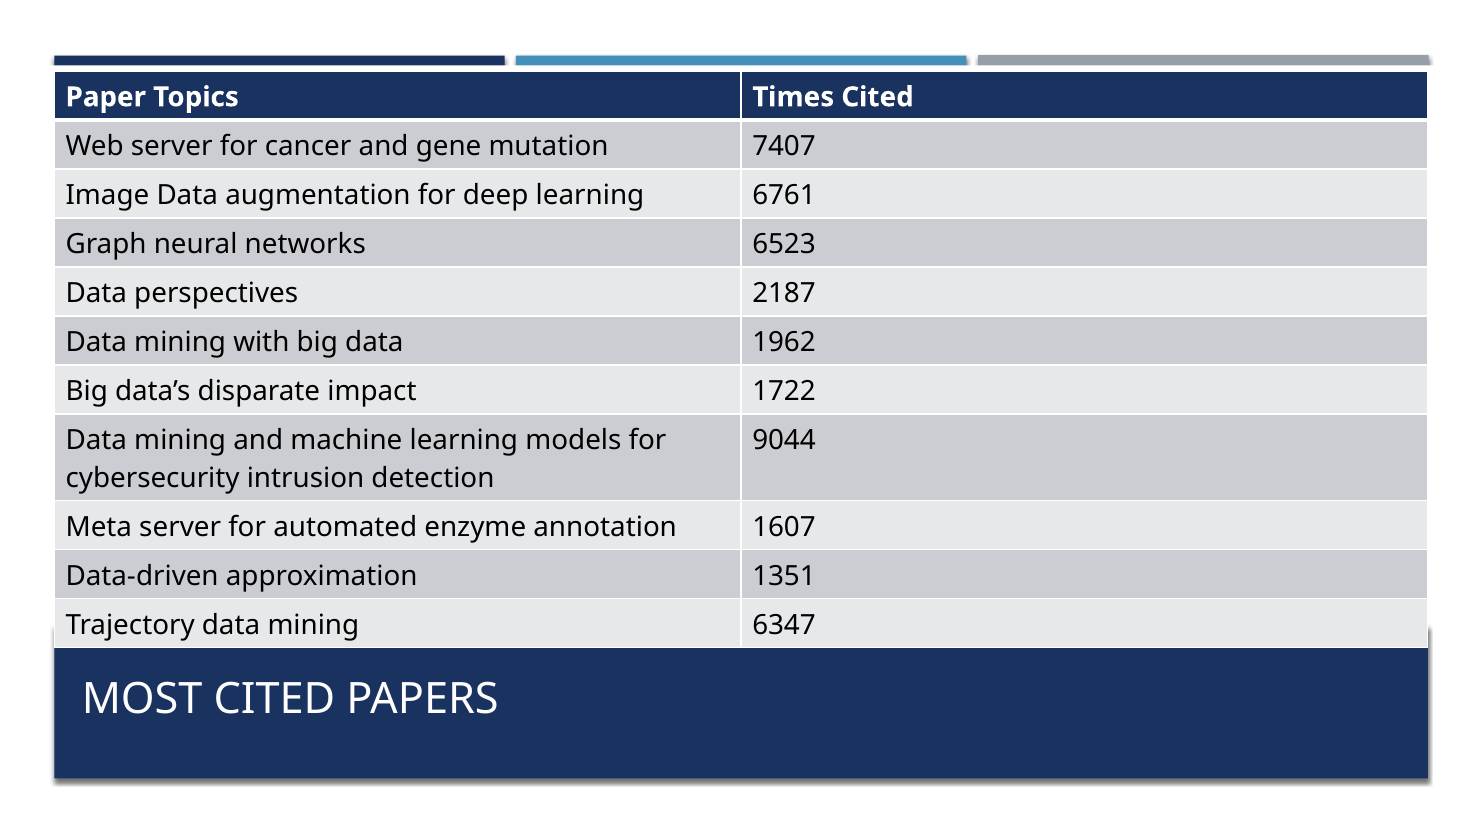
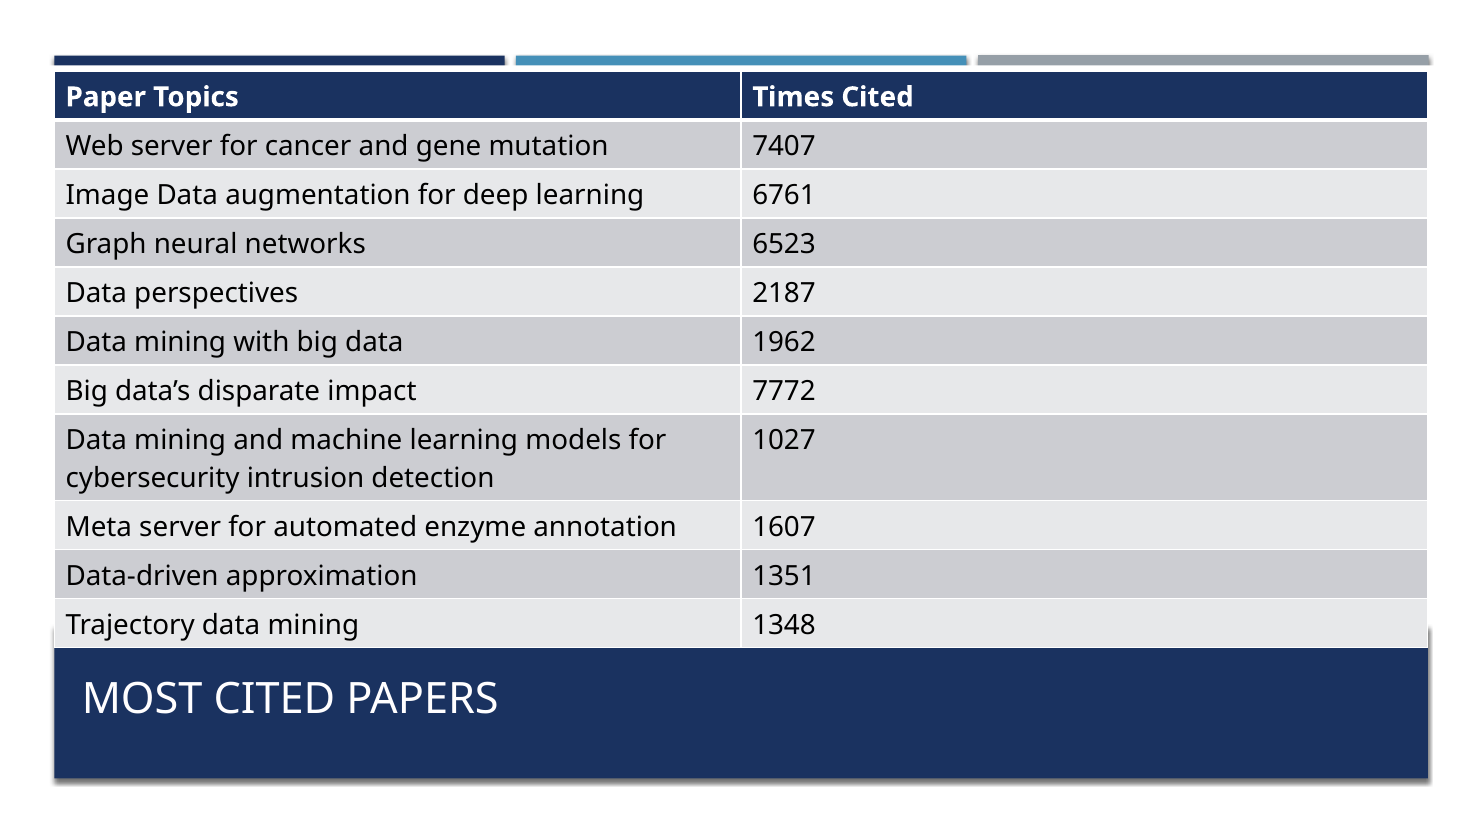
1722: 1722 -> 7772
9044: 9044 -> 1027
6347: 6347 -> 1348
